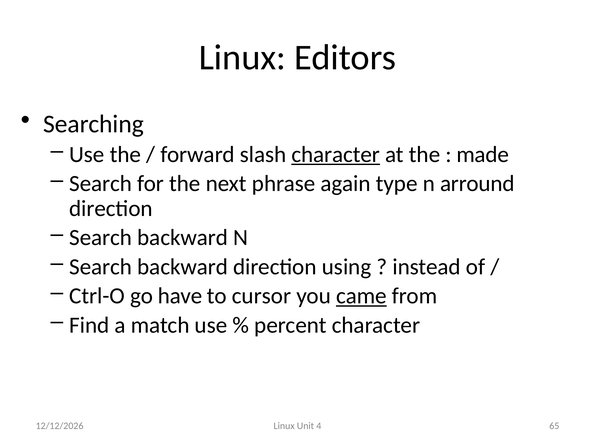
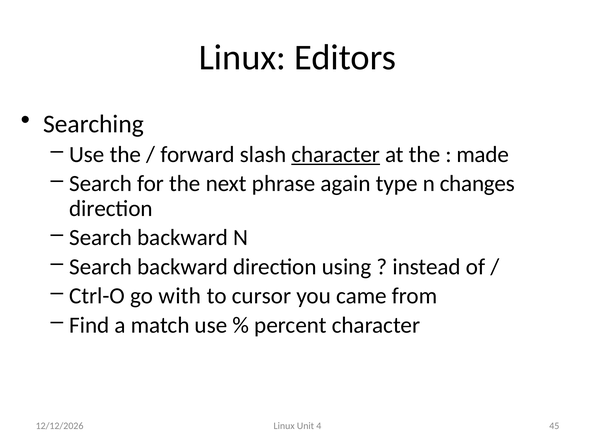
arround: arround -> changes
have: have -> with
came underline: present -> none
65: 65 -> 45
